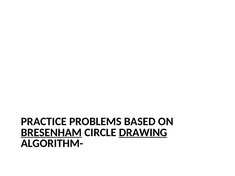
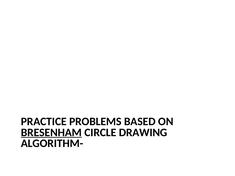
DRAWING underline: present -> none
